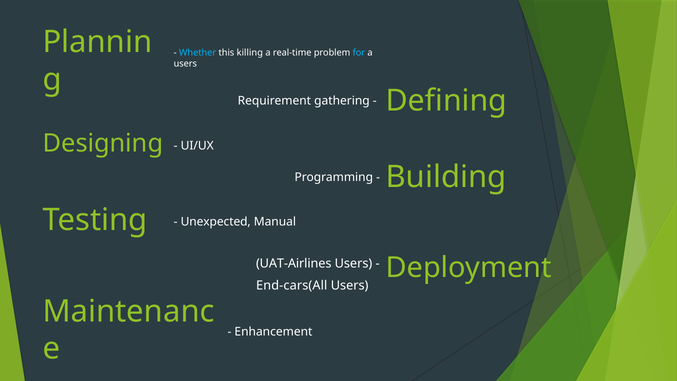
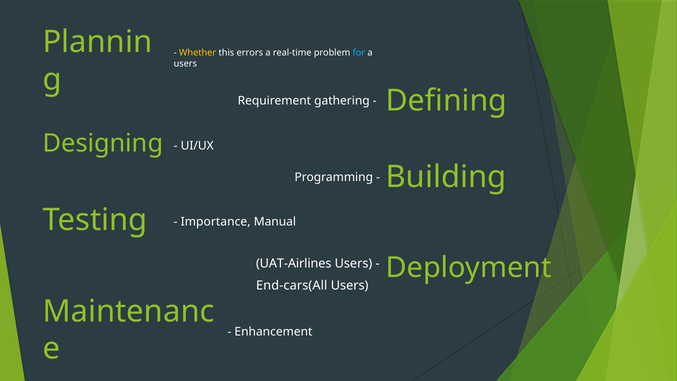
Whether colour: light blue -> yellow
killing: killing -> errors
Unexpected: Unexpected -> Importance
